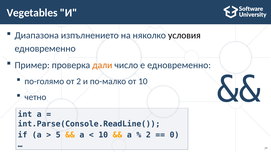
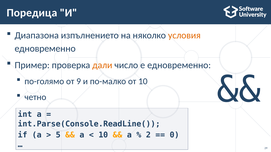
Vegetables: Vegetables -> Поредица
условия colour: black -> orange
от 2: 2 -> 9
